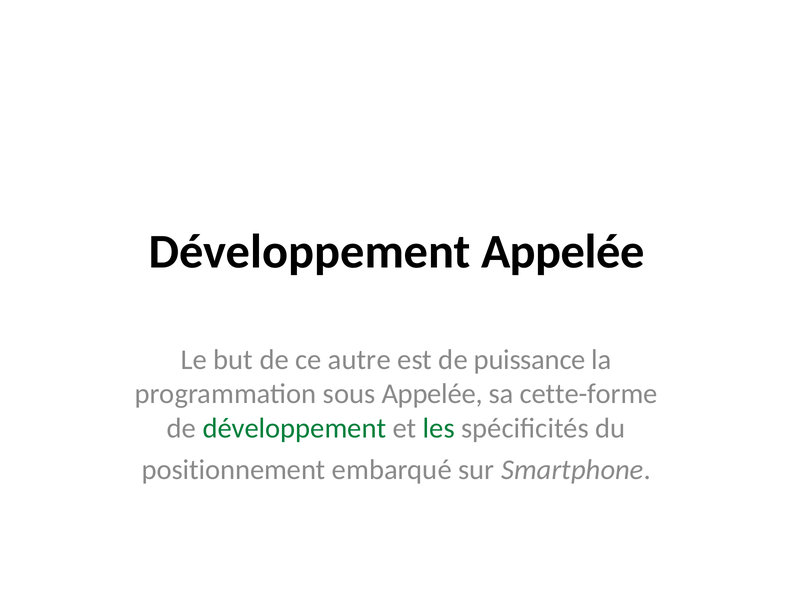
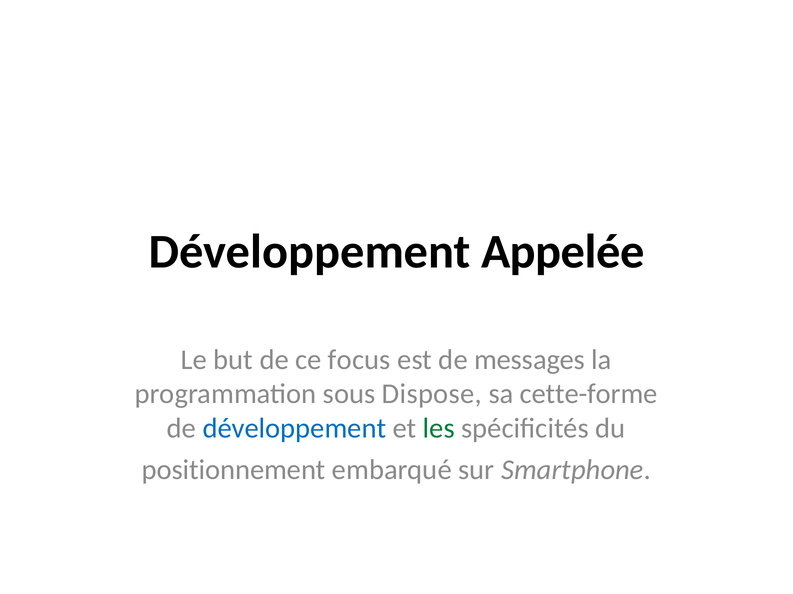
autre: autre -> focus
puissance: puissance -> messages
sous Appelée: Appelée -> Dispose
développement at (294, 429) colour: green -> blue
